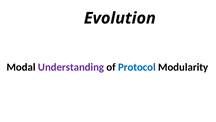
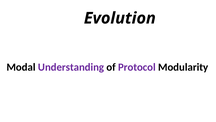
Protocol colour: blue -> purple
